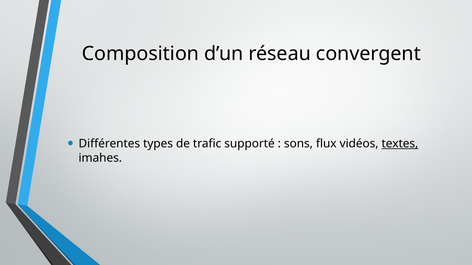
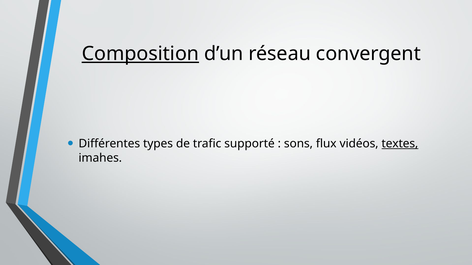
Composition underline: none -> present
